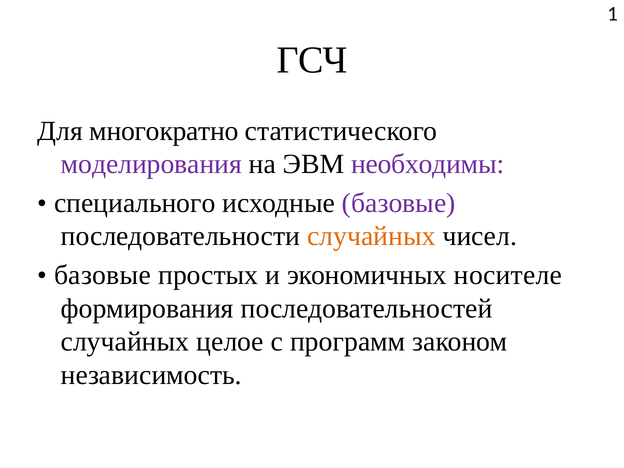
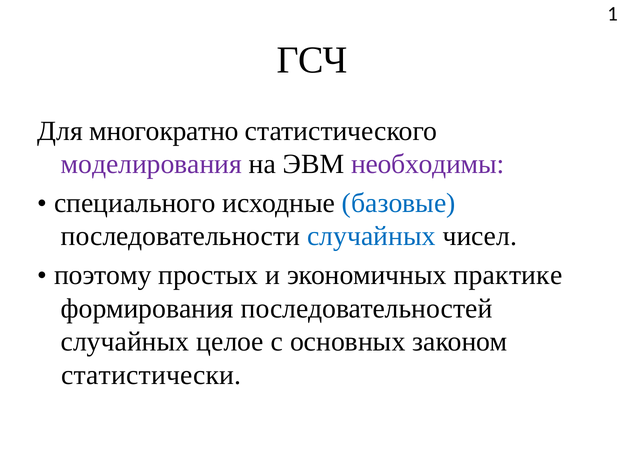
базовые at (399, 203) colour: purple -> blue
случайных at (371, 236) colour: orange -> blue
базовые at (103, 275): базовые -> поэтому
носителе: носителе -> практике
программ: программ -> основных
независимость: независимость -> статистически
